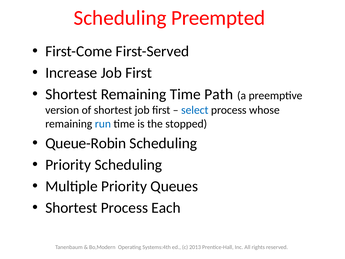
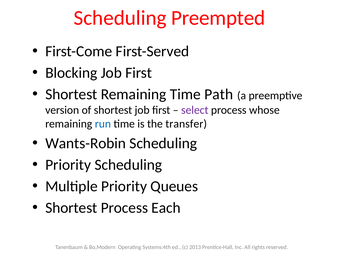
Increase: Increase -> Blocking
select colour: blue -> purple
stopped: stopped -> transfer
Queue-Robin: Queue-Robin -> Wants-Robin
